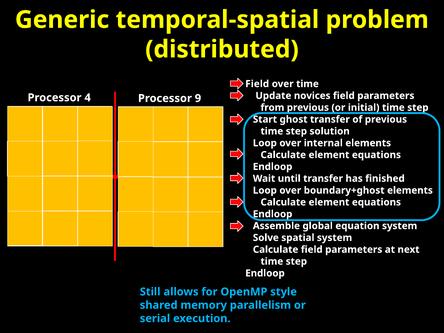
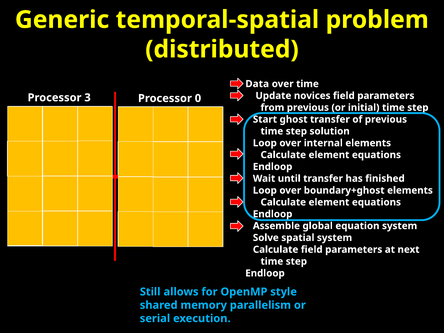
Field at (257, 84): Field -> Data
4: 4 -> 3
9: 9 -> 0
